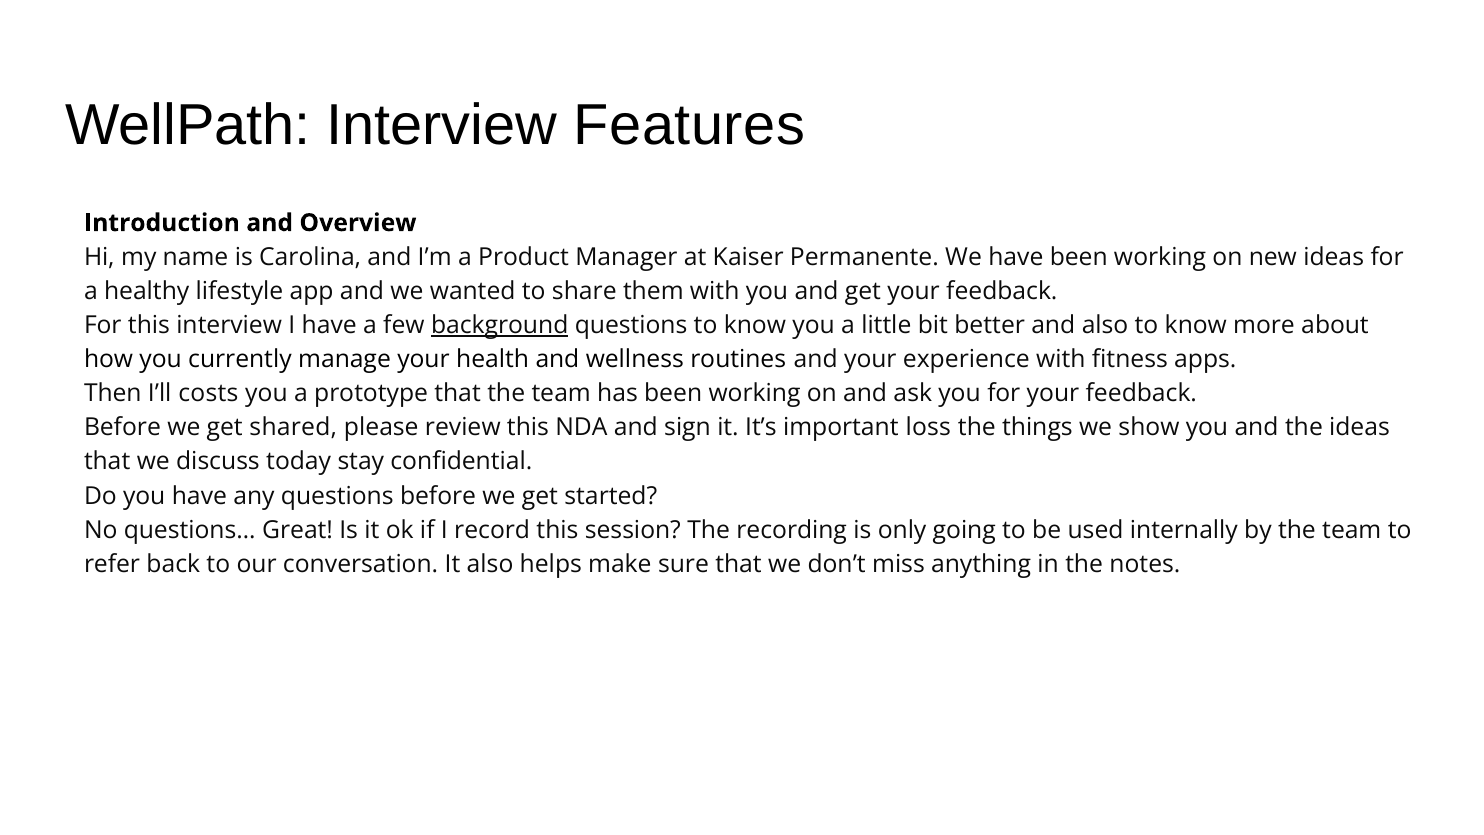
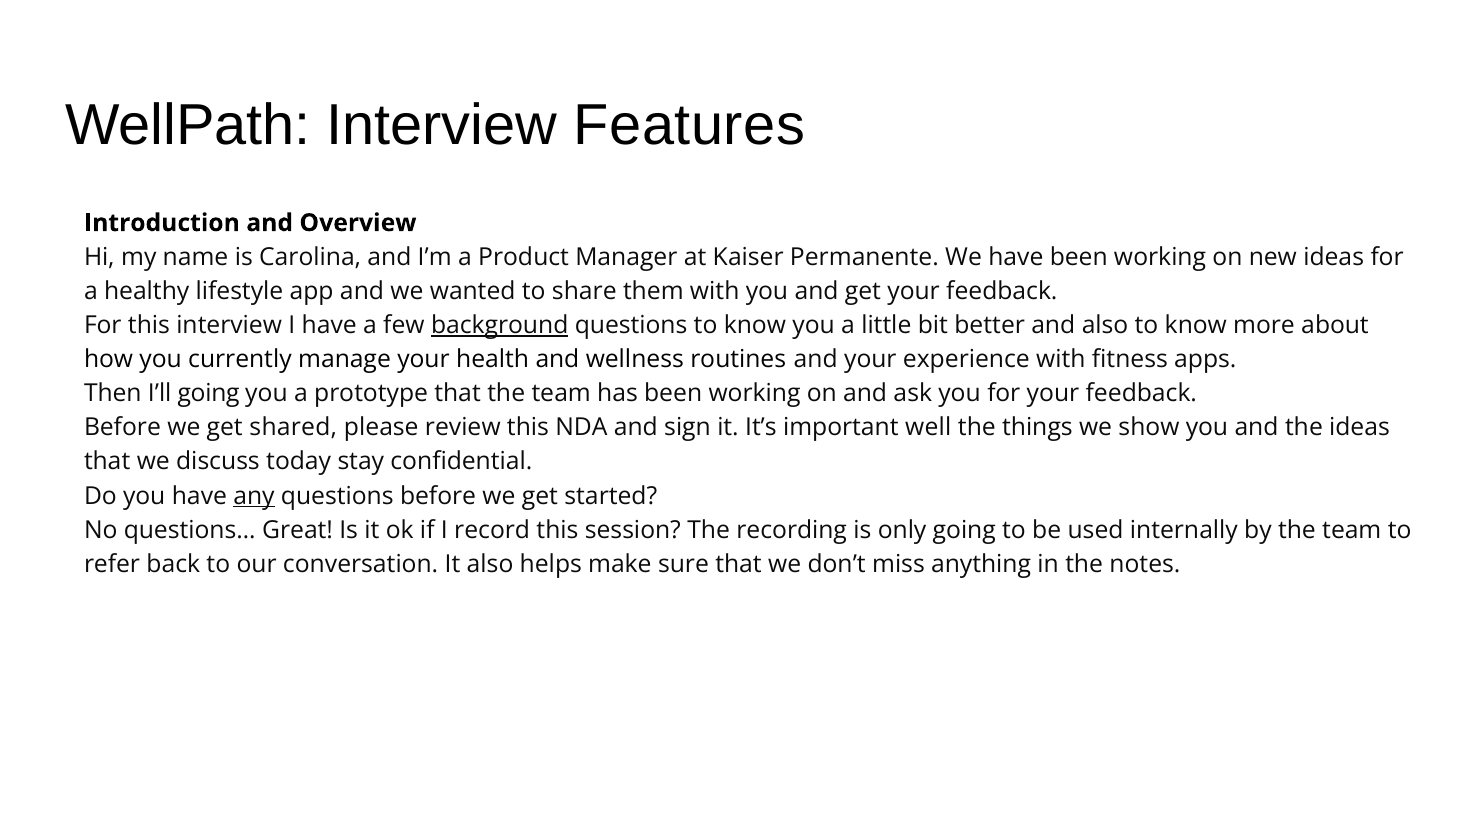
I’ll costs: costs -> going
loss: loss -> well
any underline: none -> present
